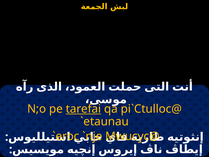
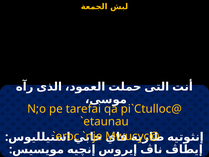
tarefai underline: present -> none
